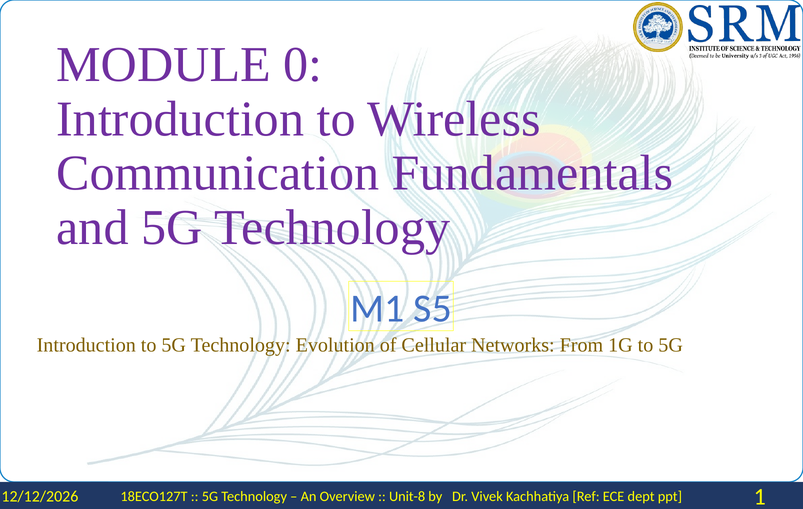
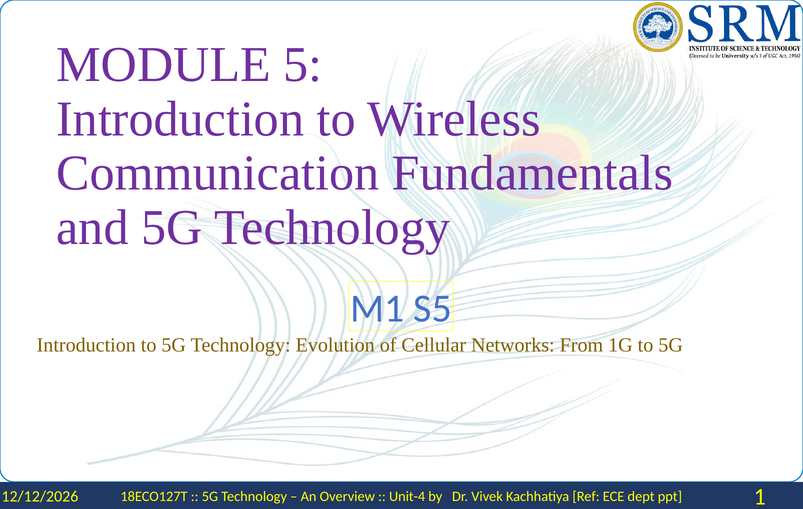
0: 0 -> 5
Unit-8: Unit-8 -> Unit-4
